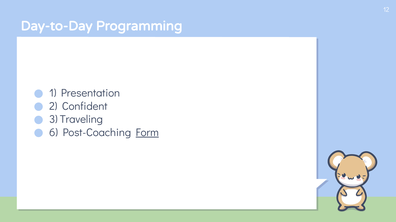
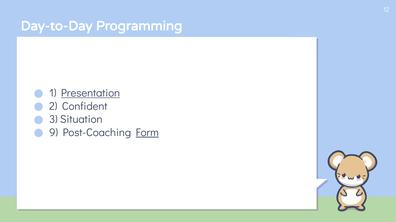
Presentation underline: none -> present
Traveling: Traveling -> Situation
6: 6 -> 9
